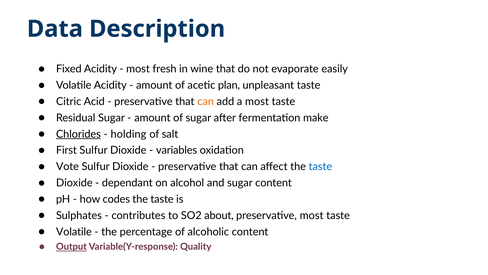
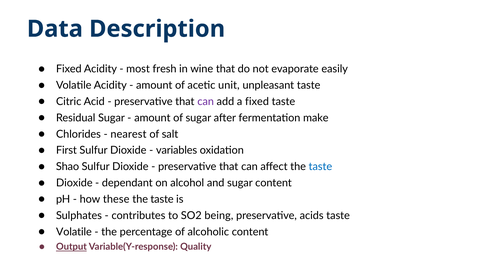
plan: plan -> unit
can at (206, 101) colour: orange -> purple
a most: most -> fixed
Chlorides underline: present -> none
holding: holding -> nearest
Vote: Vote -> Shao
codes: codes -> these
about: about -> being
preservative most: most -> acids
